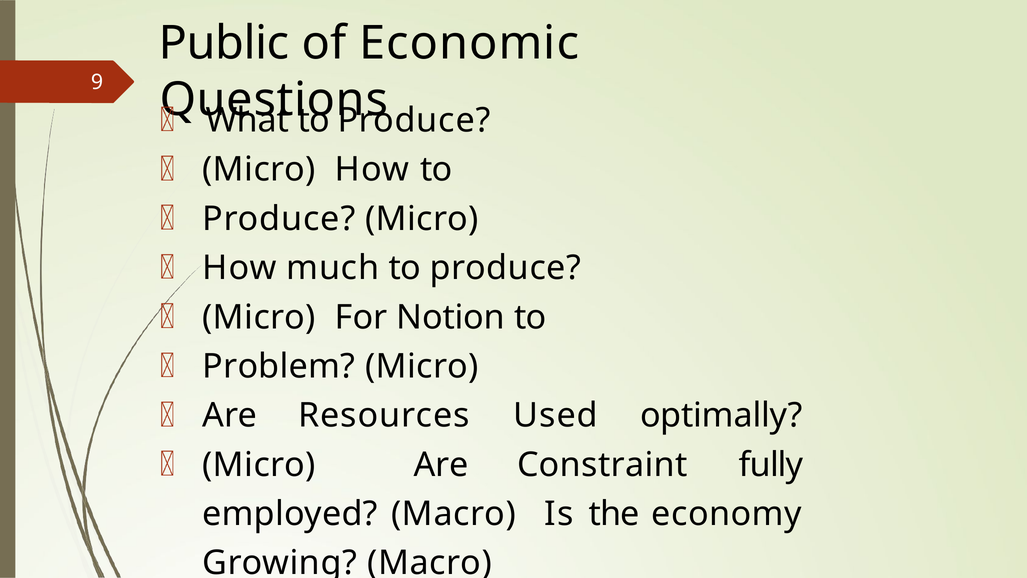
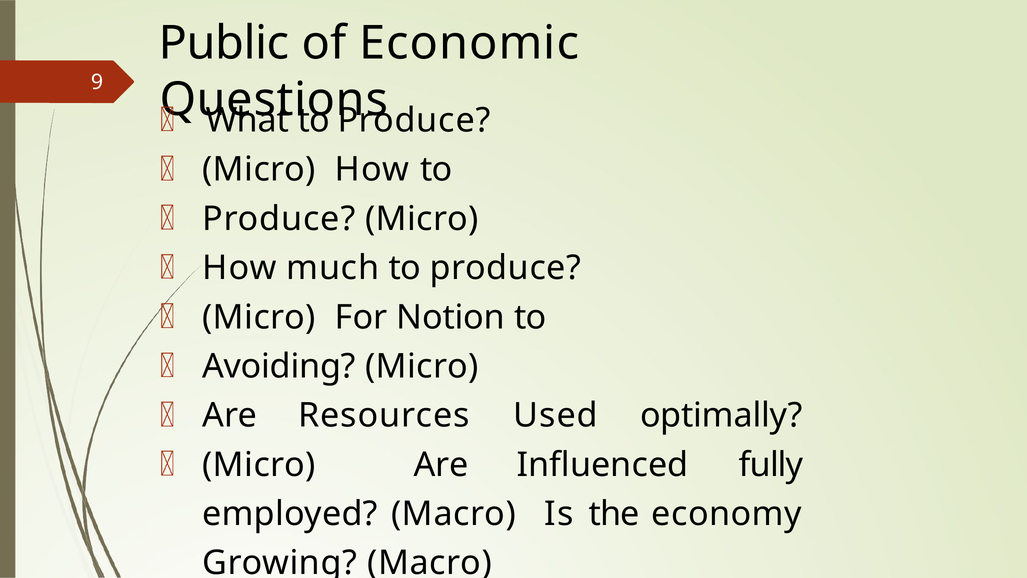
Problem: Problem -> Avoiding
Constraint: Constraint -> Inﬂuenced
